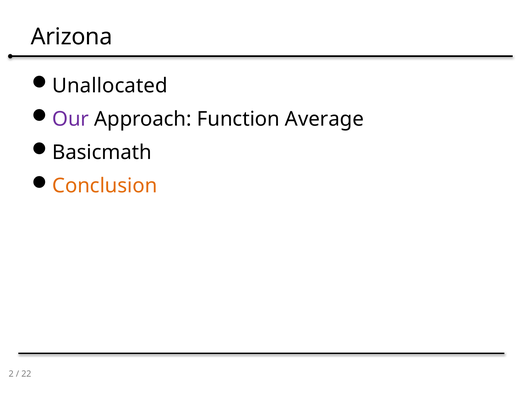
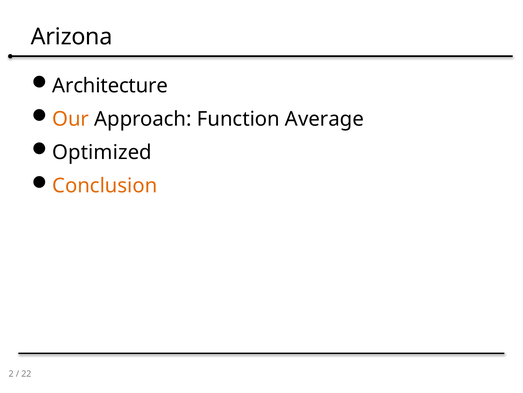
Unallocated: Unallocated -> Architecture
Our colour: purple -> orange
Basicmath: Basicmath -> Optimized
